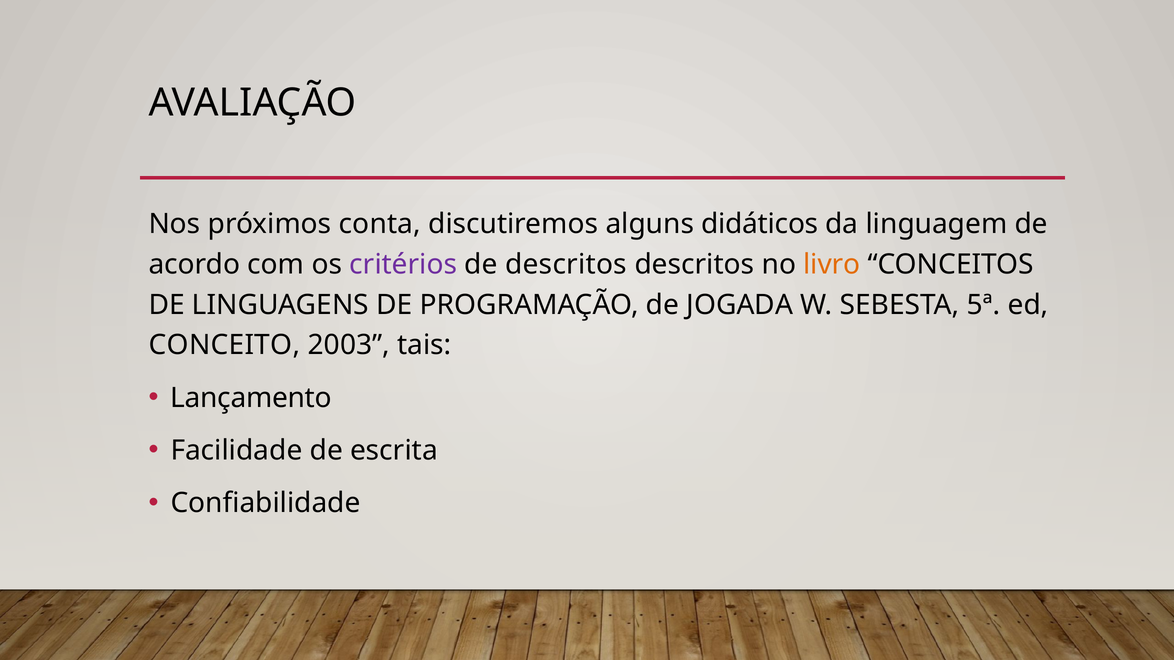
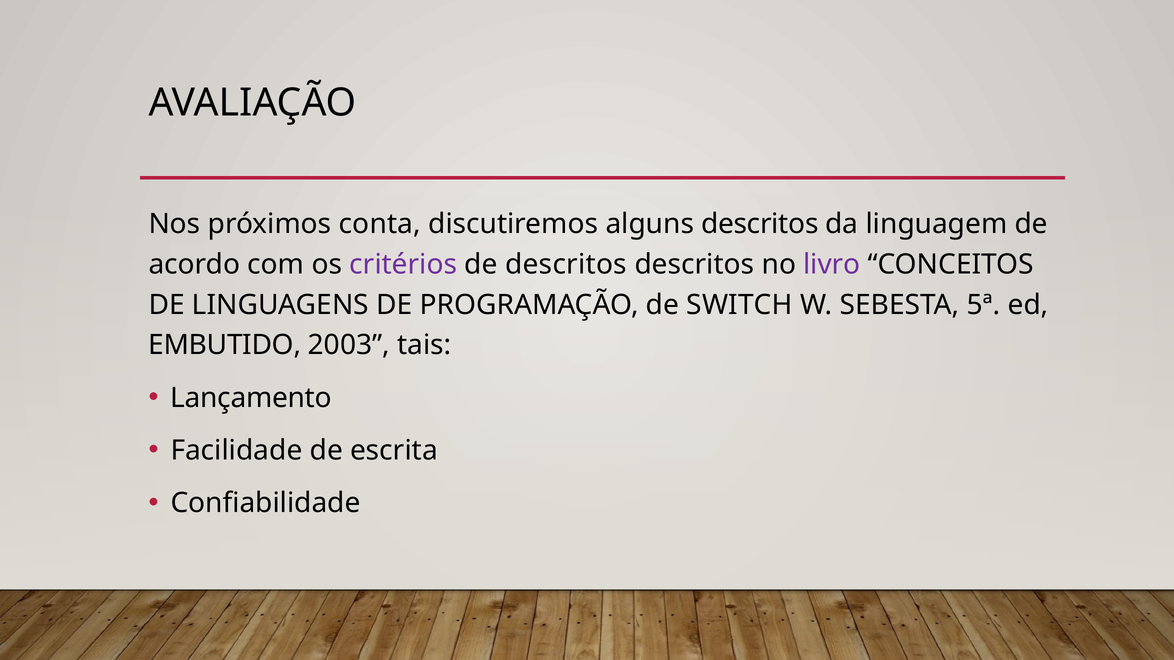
alguns didáticos: didáticos -> descritos
livro colour: orange -> purple
JOGADA: JOGADA -> SWITCH
CONCEITO: CONCEITO -> EMBUTIDO
